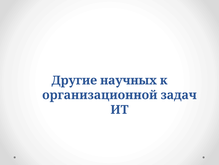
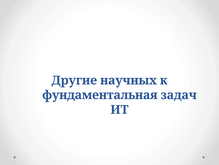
организационной: организационной -> фундаментальная
